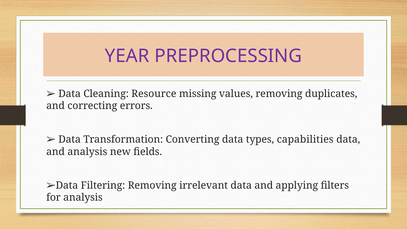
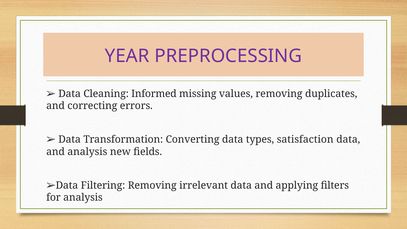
Resource: Resource -> Informed
capabilities: capabilities -> satisfaction
